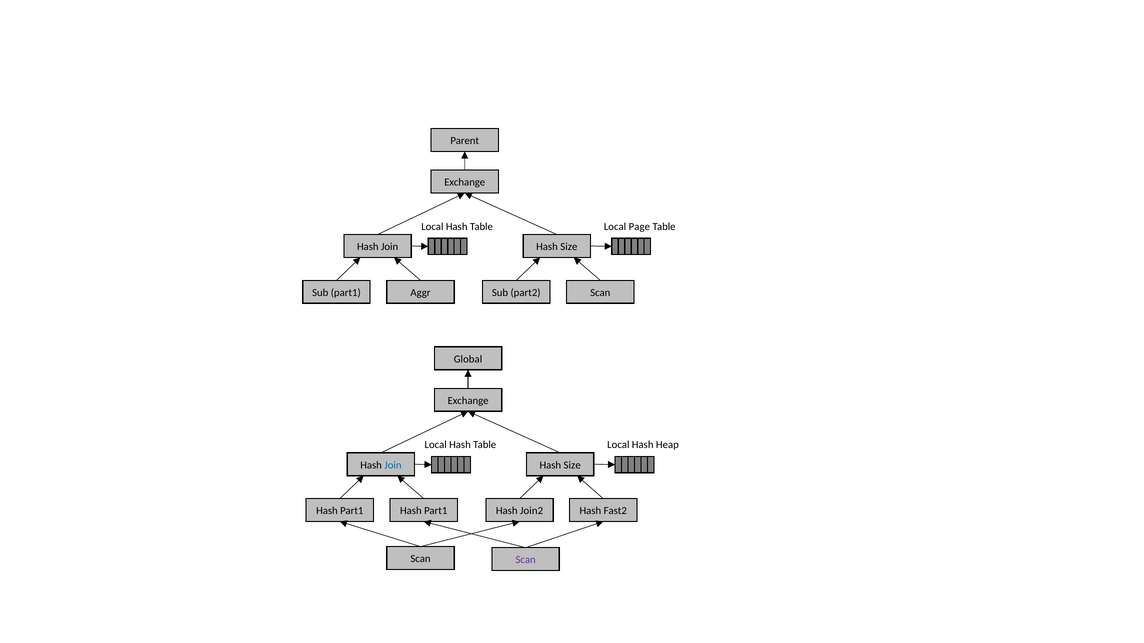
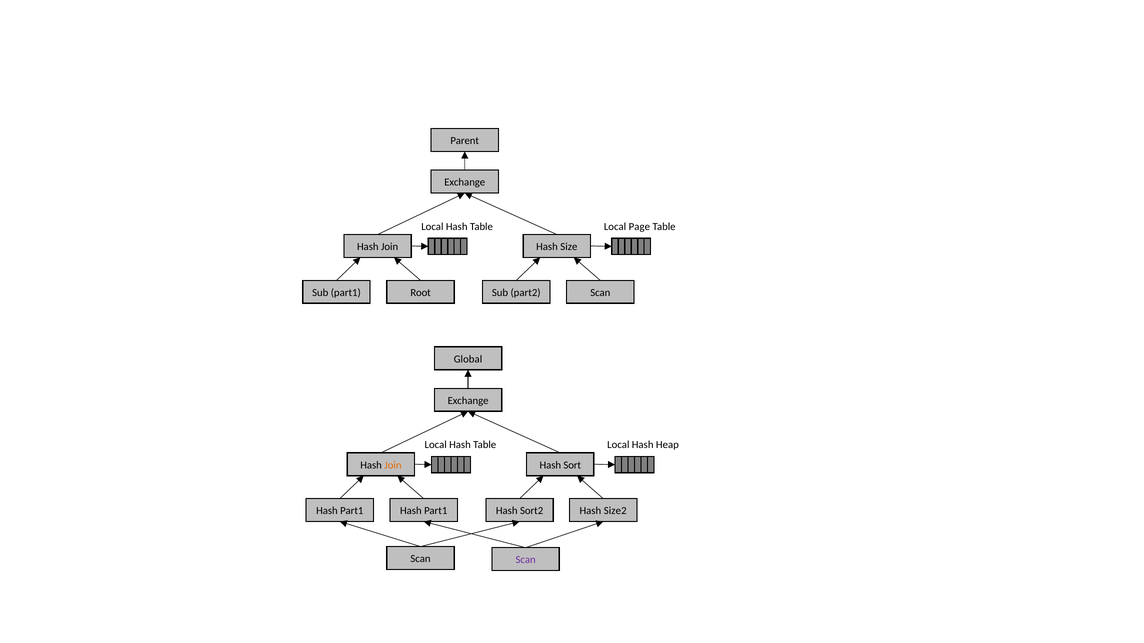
Aggr: Aggr -> Root
Join at (393, 465) colour: blue -> orange
Size at (572, 465): Size -> Sort
Join2: Join2 -> Sort2
Fast2: Fast2 -> Size2
